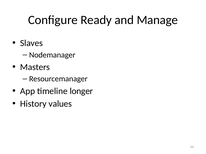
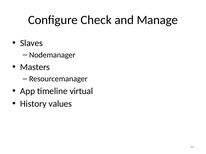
Ready: Ready -> Check
longer: longer -> virtual
